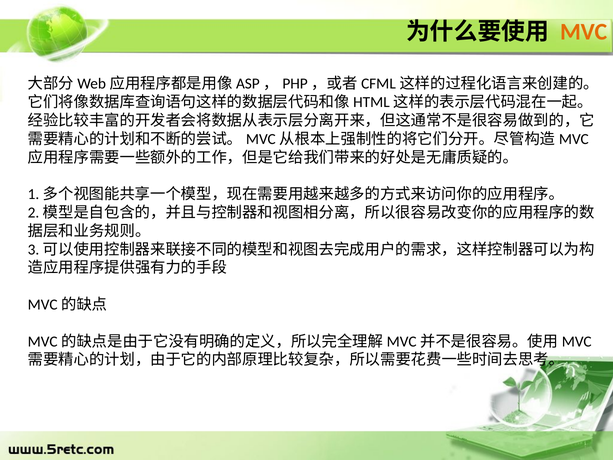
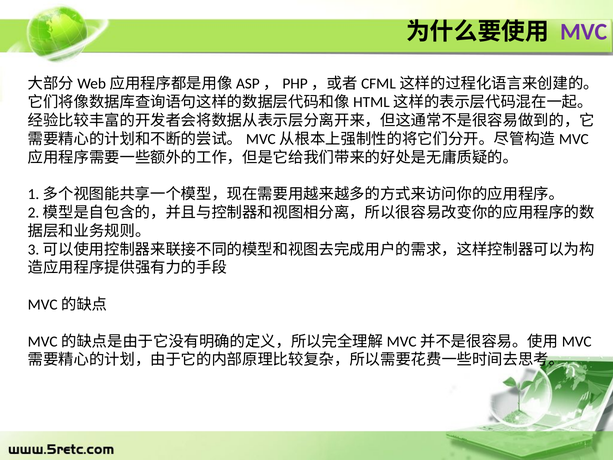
MVC colour: orange -> purple
